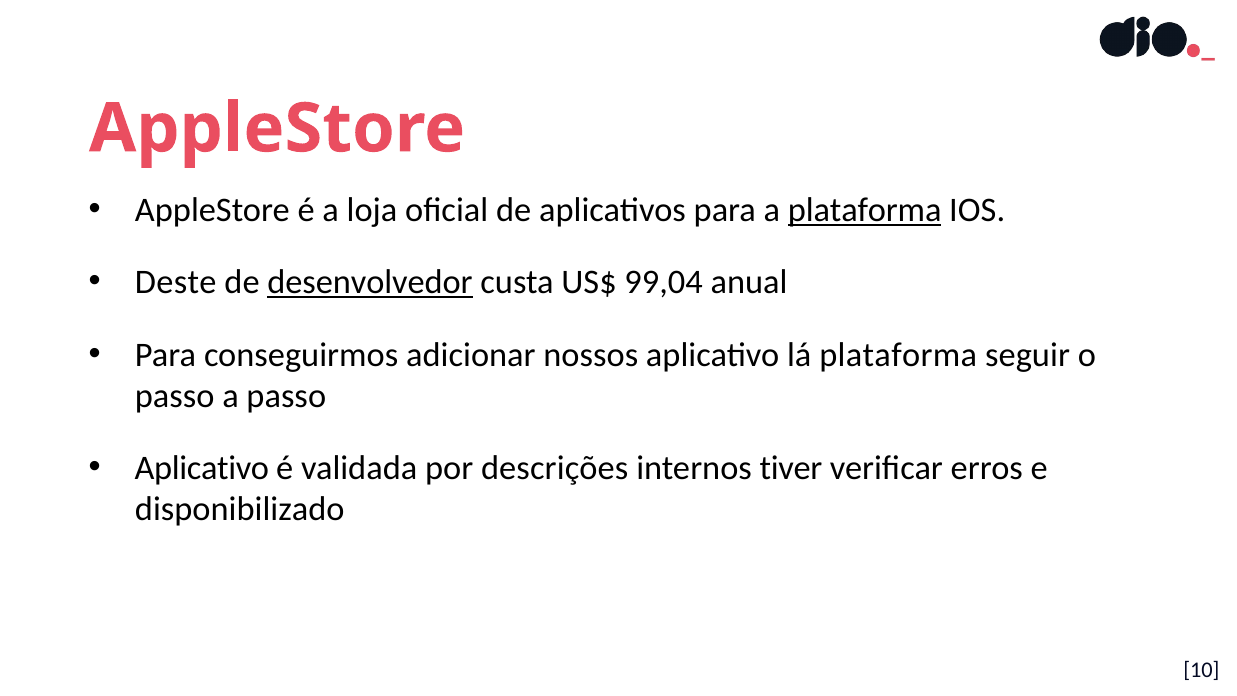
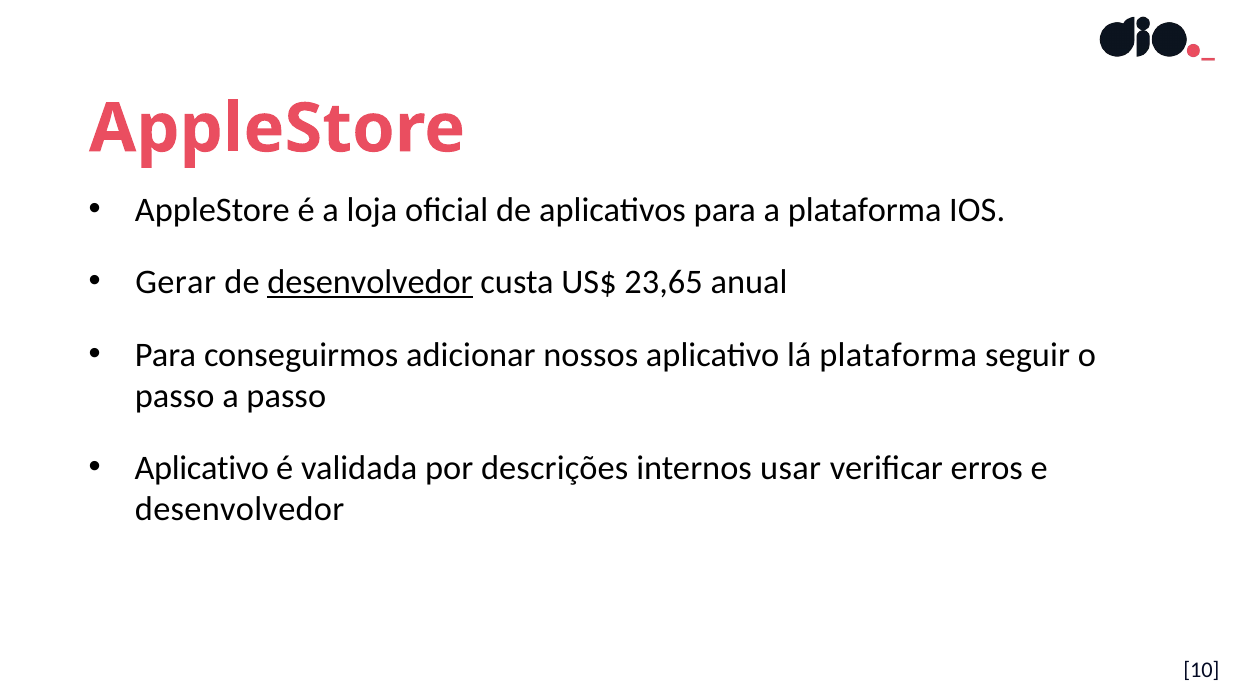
plataforma at (865, 210) underline: present -> none
Deste: Deste -> Gerar
99,04: 99,04 -> 23,65
tiver: tiver -> usar
disponibilizado at (240, 509): disponibilizado -> desenvolvedor
